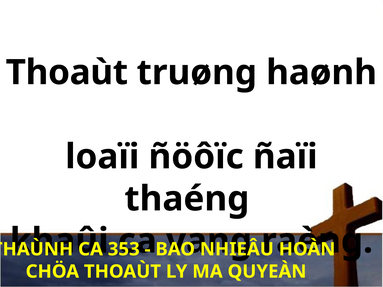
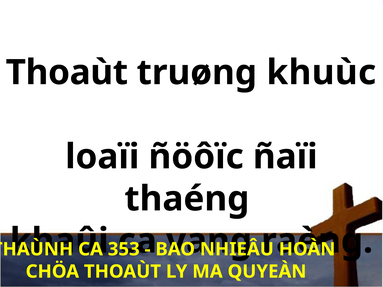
haønh: haønh -> khuùc
